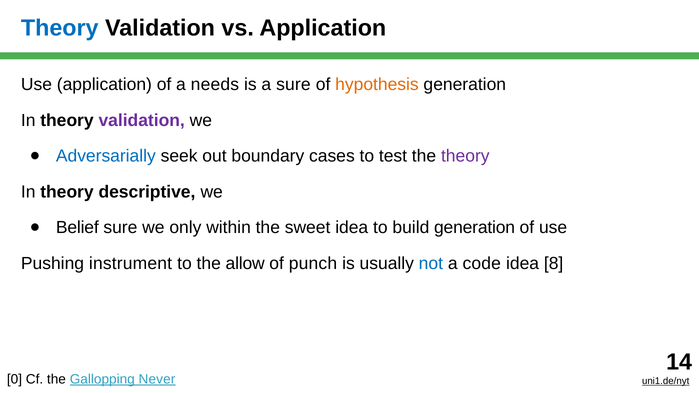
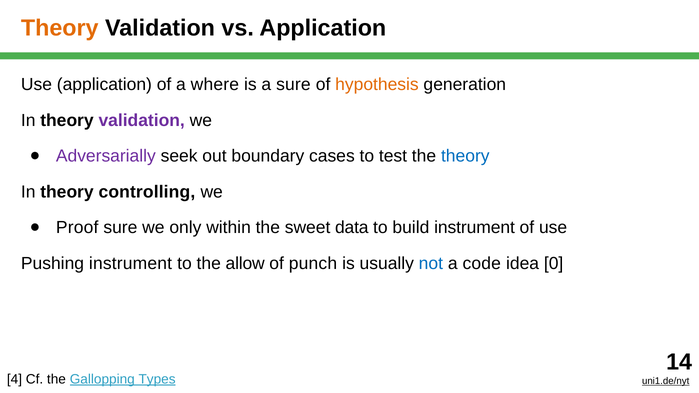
Theory at (60, 28) colour: blue -> orange
needs: needs -> where
Adversarially colour: blue -> purple
theory at (465, 156) colour: purple -> blue
descriptive: descriptive -> controlling
Belief: Belief -> Proof
sweet idea: idea -> data
build generation: generation -> instrument
8: 8 -> 0
0: 0 -> 4
Never: Never -> Types
